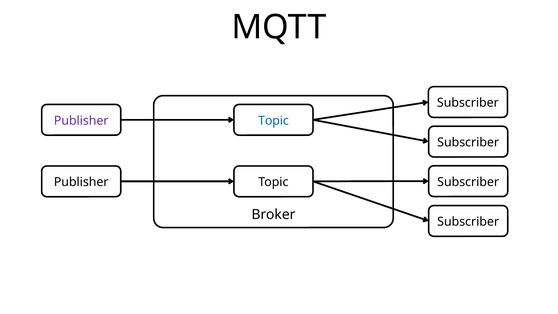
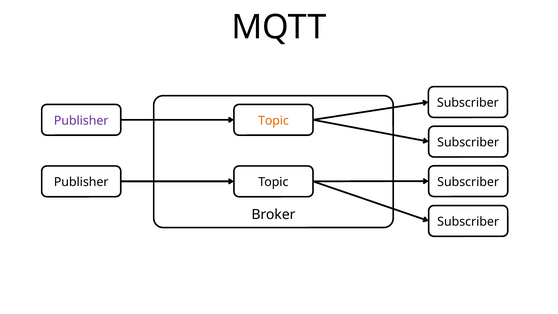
Topic at (273, 121) colour: blue -> orange
